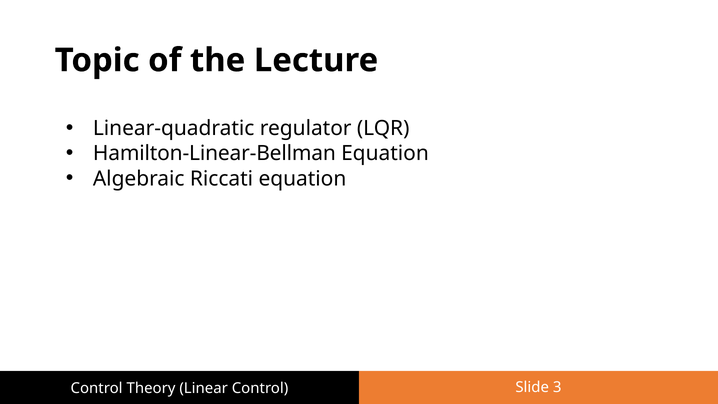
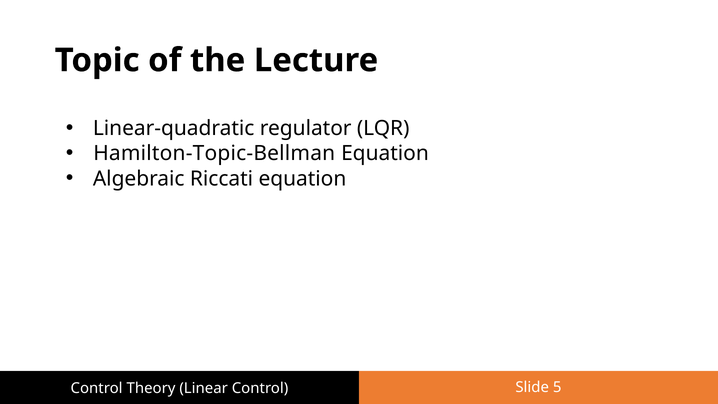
Hamilton-Linear-Bellman: Hamilton-Linear-Bellman -> Hamilton-Topic-Bellman
3: 3 -> 5
